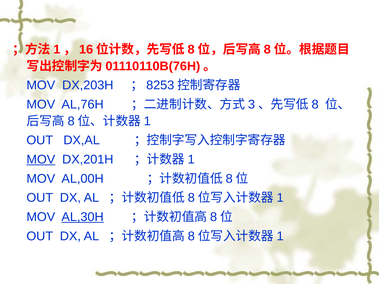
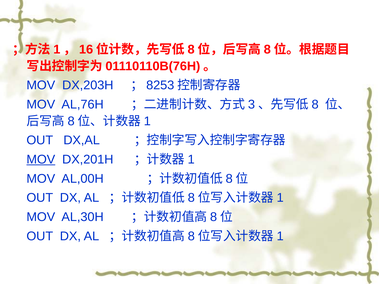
AL,30H underline: present -> none
